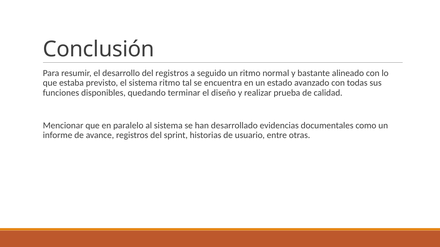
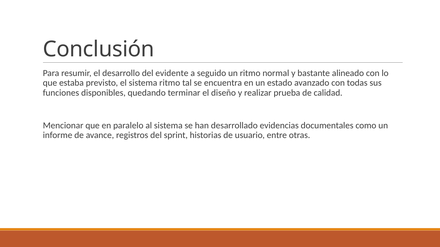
del registros: registros -> evidente
